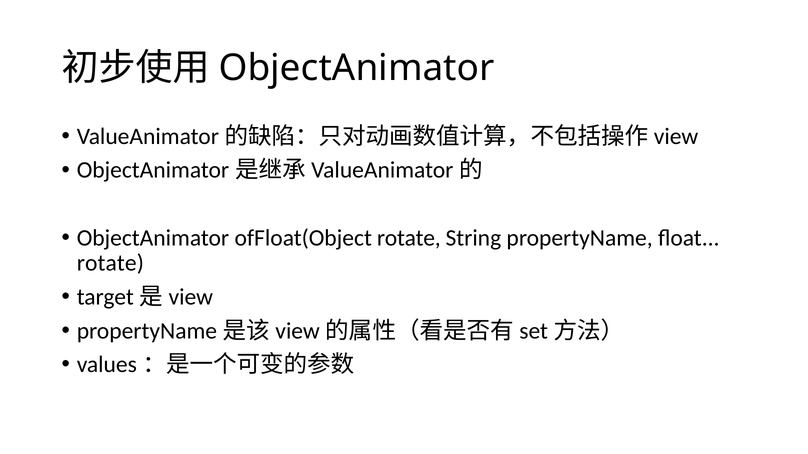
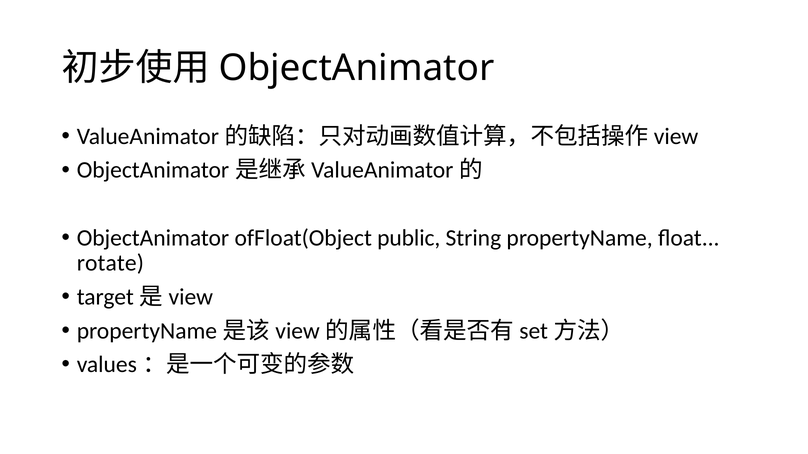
ofFloat(Object rotate: rotate -> public
